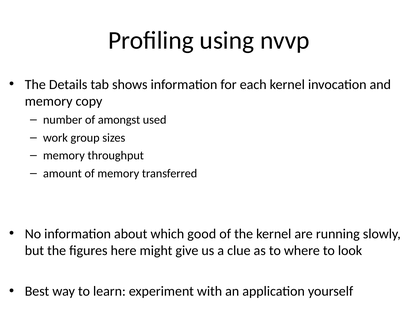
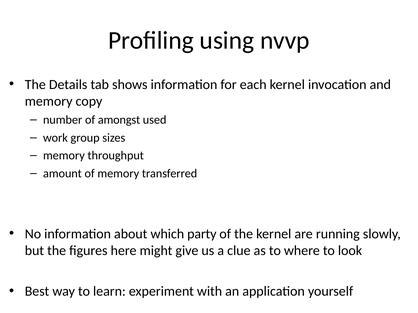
good: good -> party
